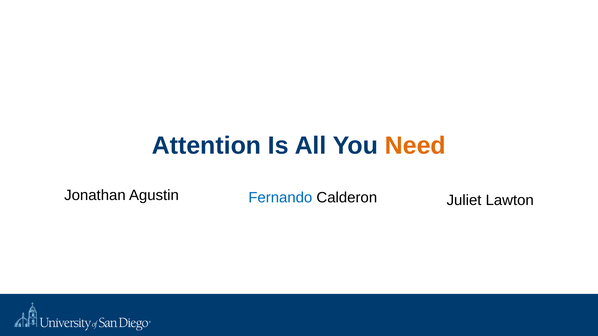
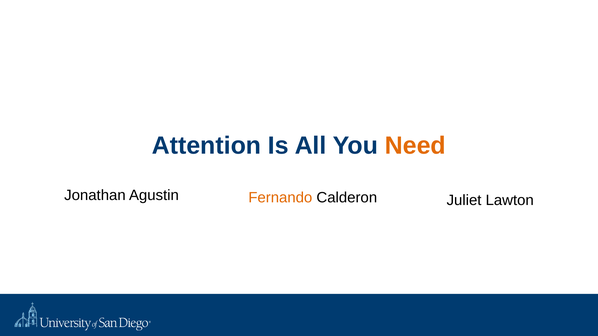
Fernando colour: blue -> orange
